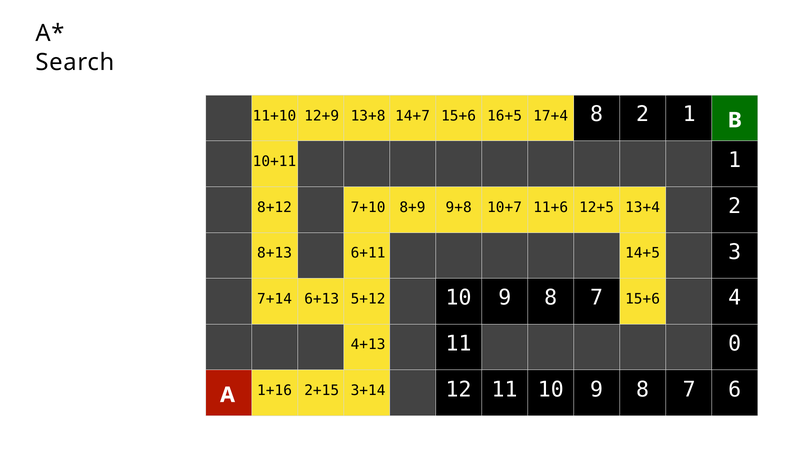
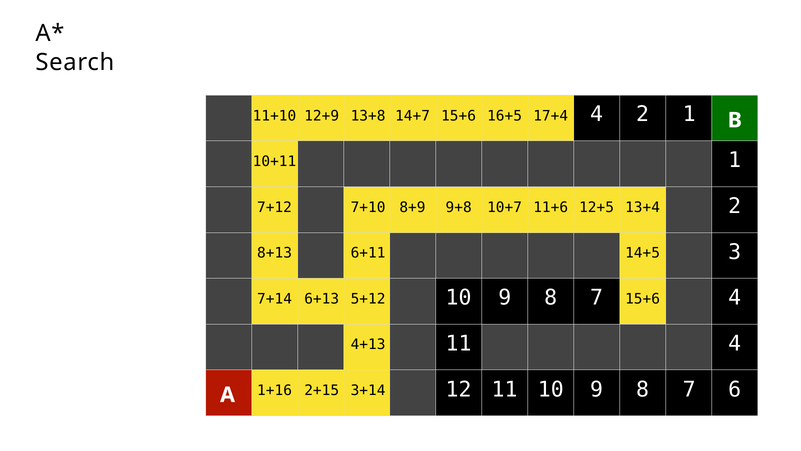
17+4 8: 8 -> 4
8+12: 8+12 -> 7+12
11 0: 0 -> 4
